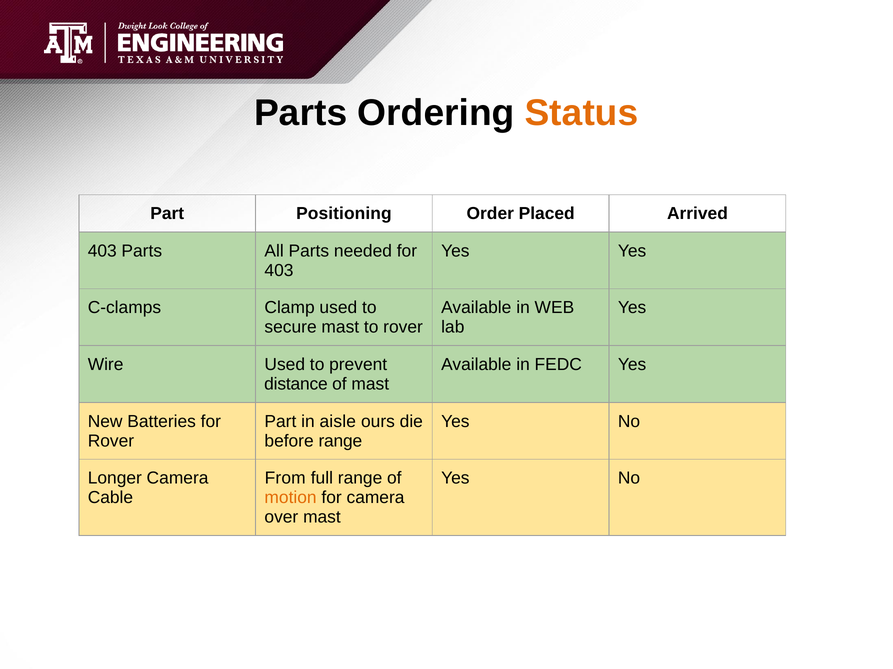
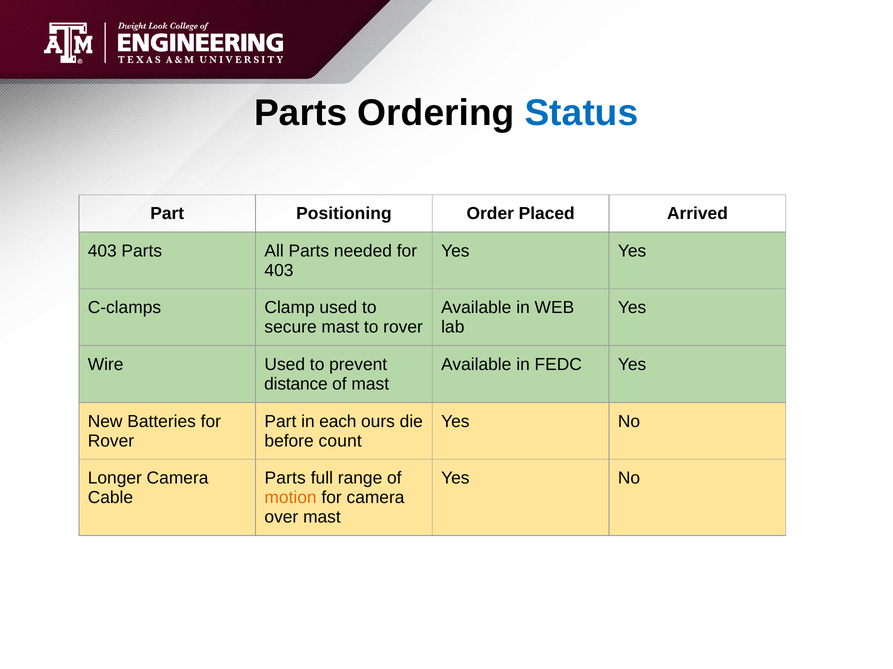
Status colour: orange -> blue
aisle: aisle -> each
before range: range -> count
From at (285, 479): From -> Parts
